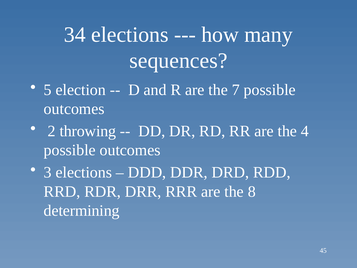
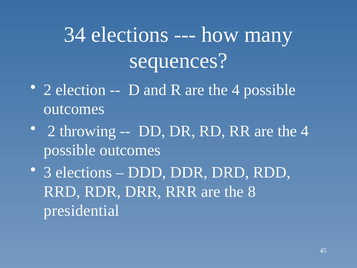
5 at (48, 90): 5 -> 2
R are the 7: 7 -> 4
determining: determining -> presidential
